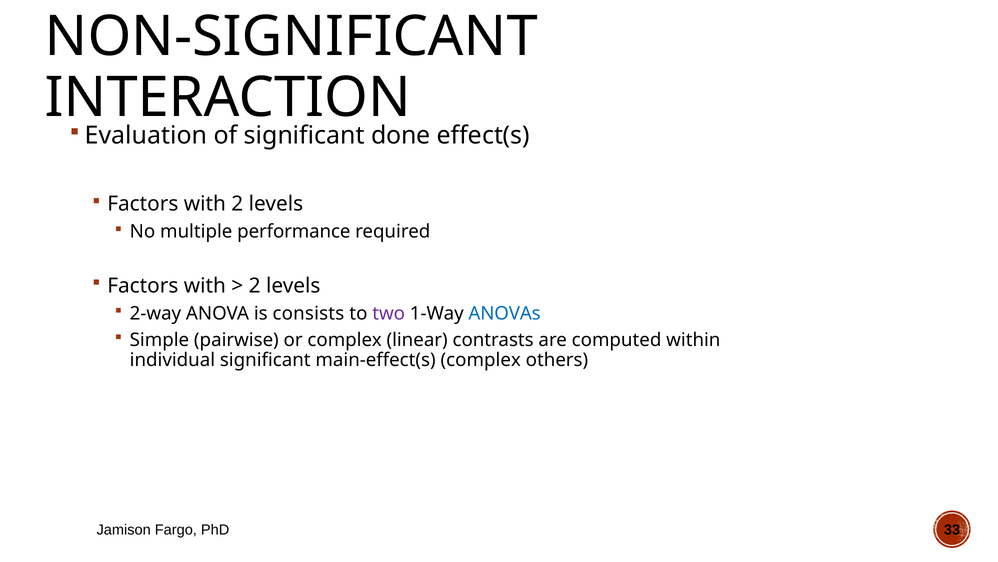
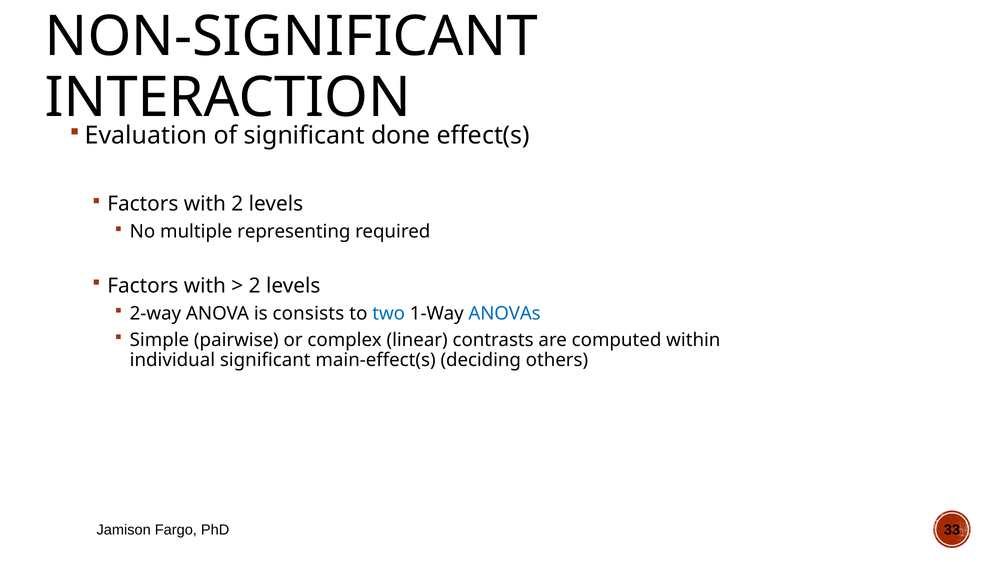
performance: performance -> representing
two colour: purple -> blue
main-effect(s complex: complex -> deciding
